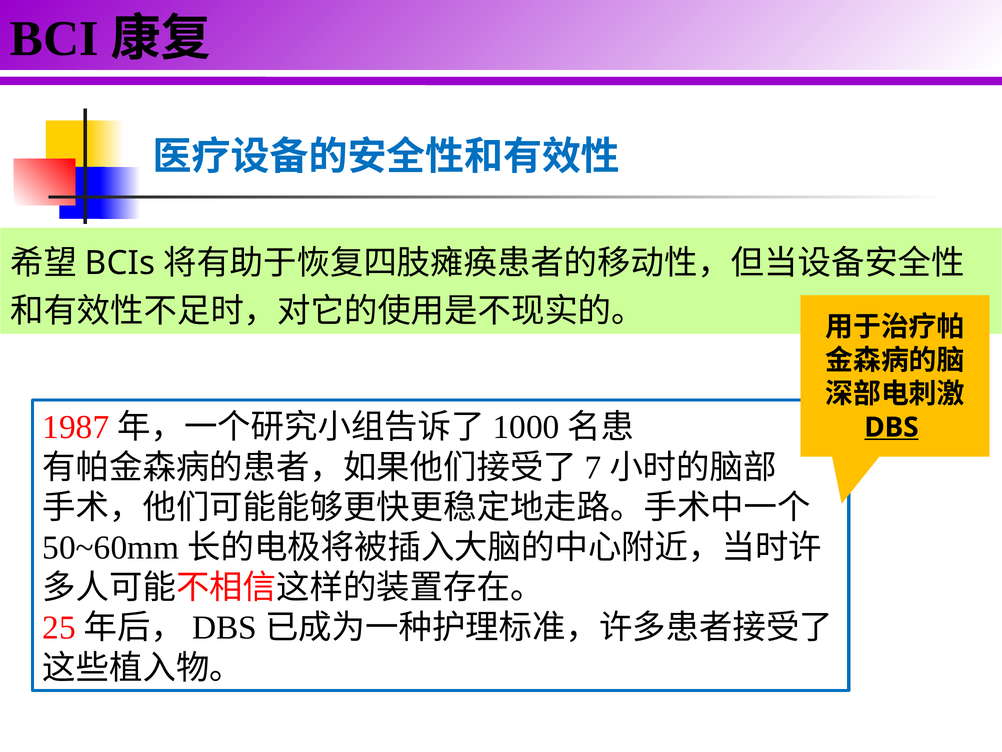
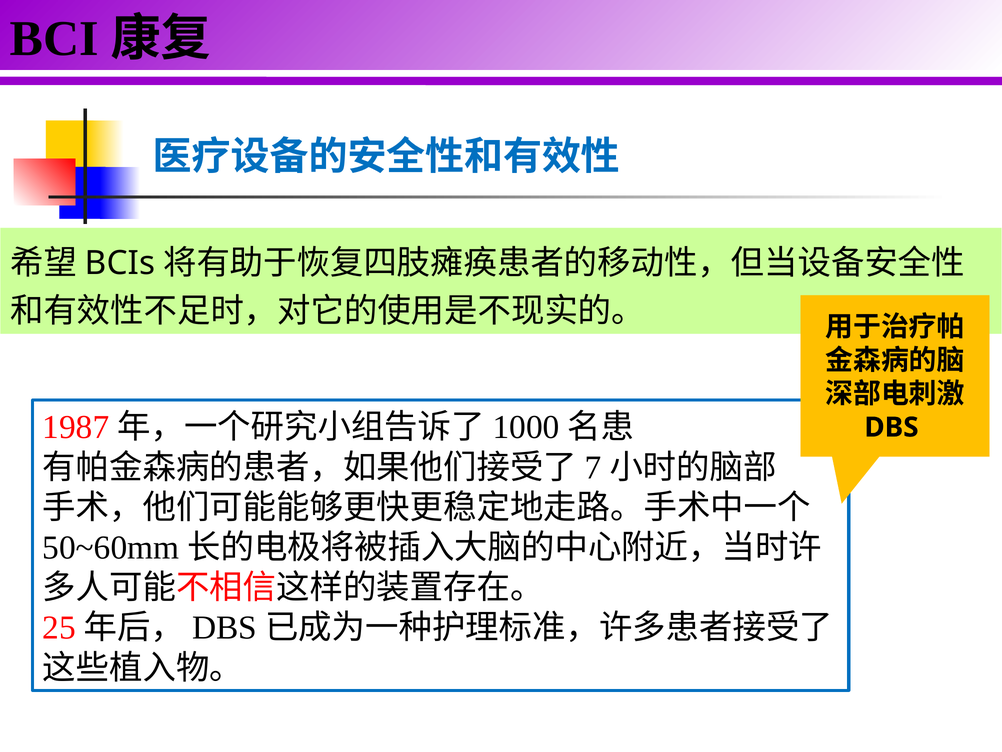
DBS underline: present -> none
